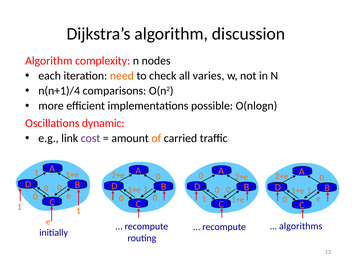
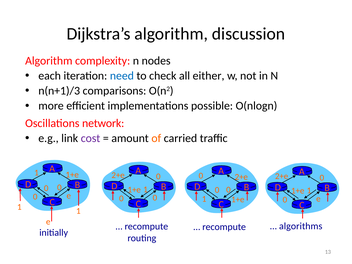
need colour: orange -> blue
varies: varies -> either
n(n+1)/4: n(n+1)/4 -> n(n+1)/3
dynamic: dynamic -> network
